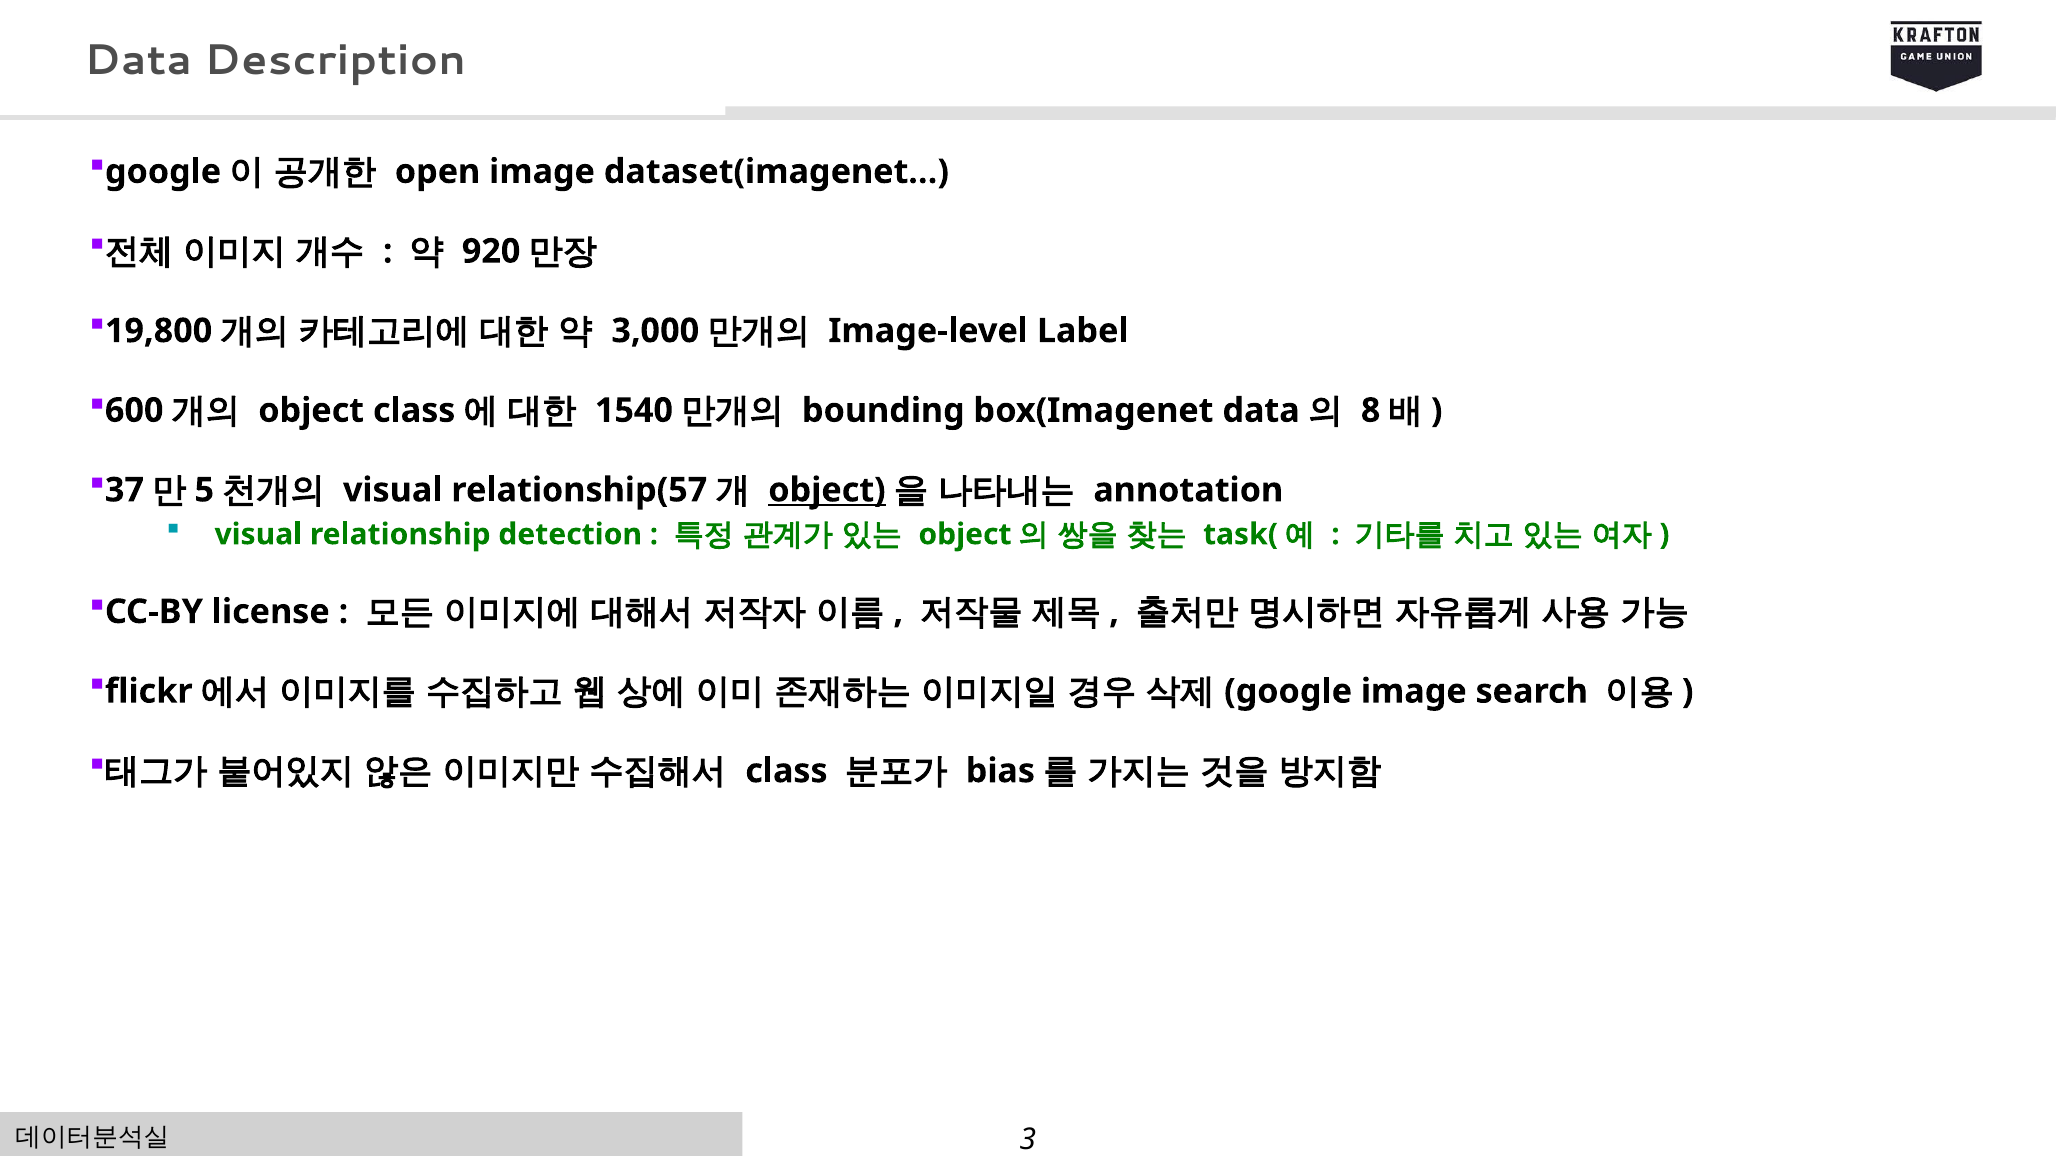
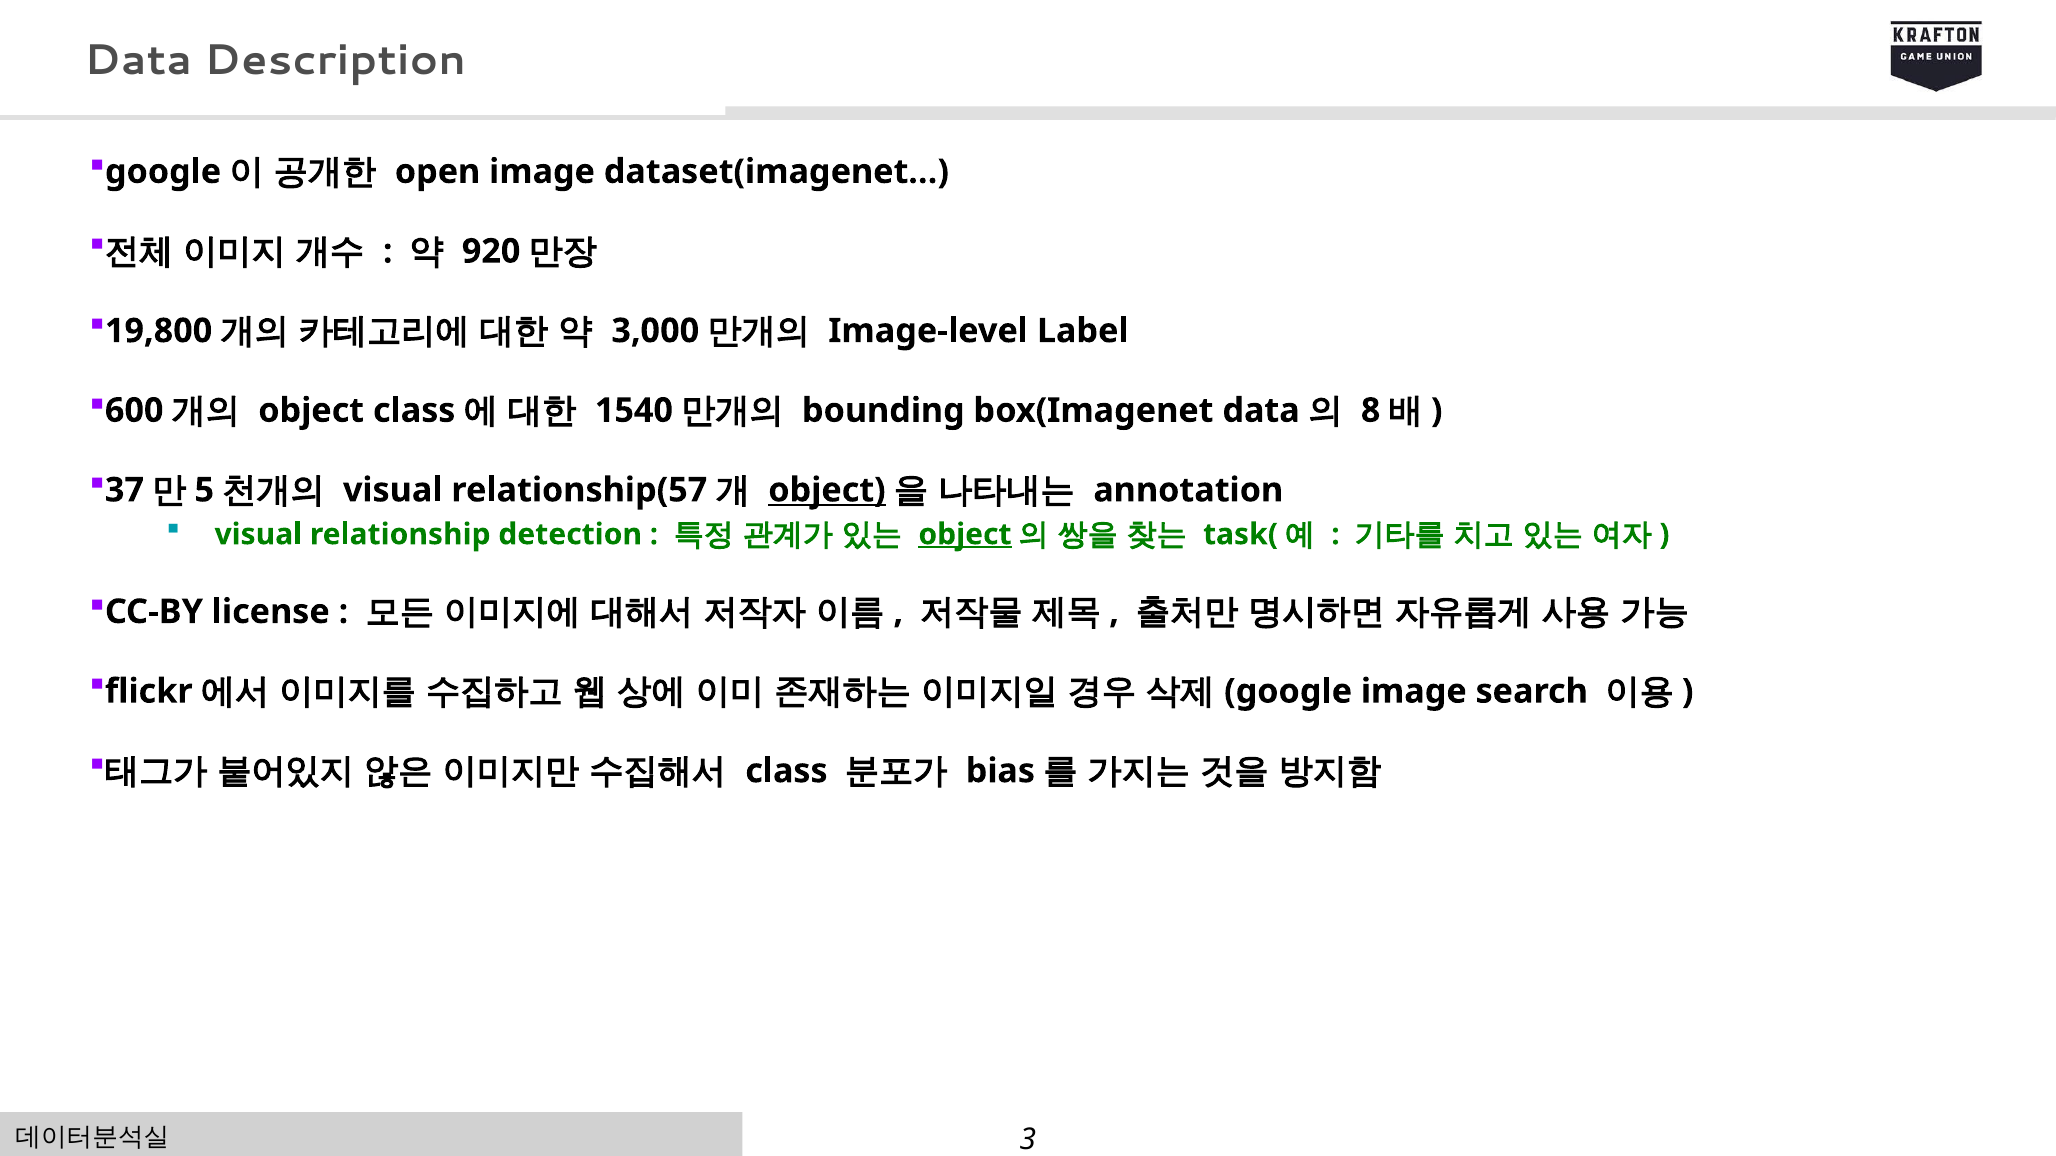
object at (965, 535) underline: none -> present
